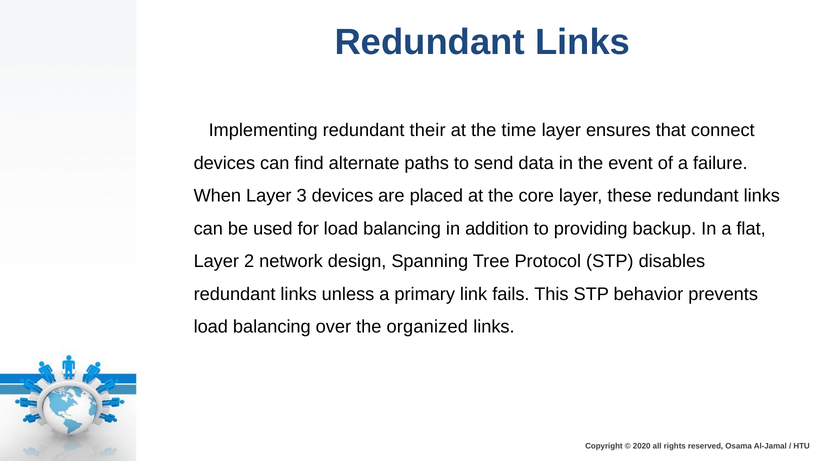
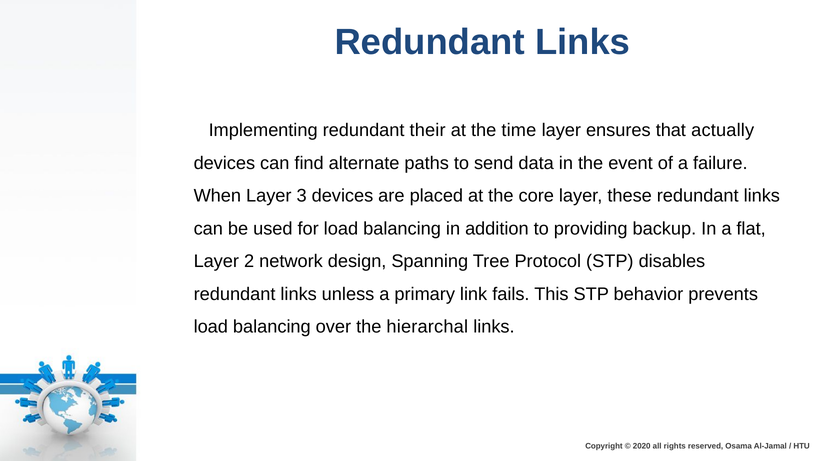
connect: connect -> actually
organized: organized -> hierarchal
